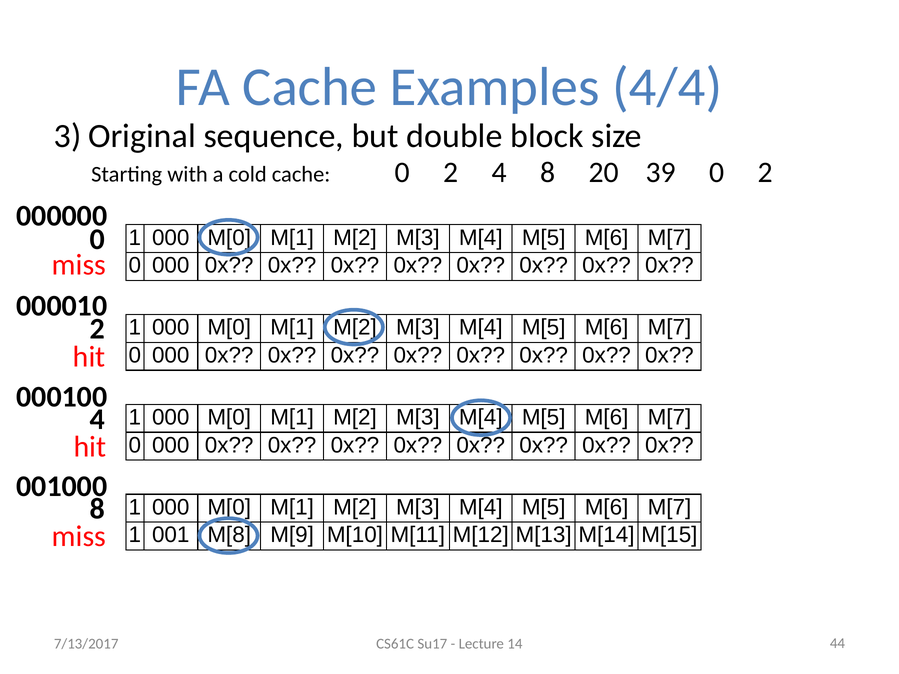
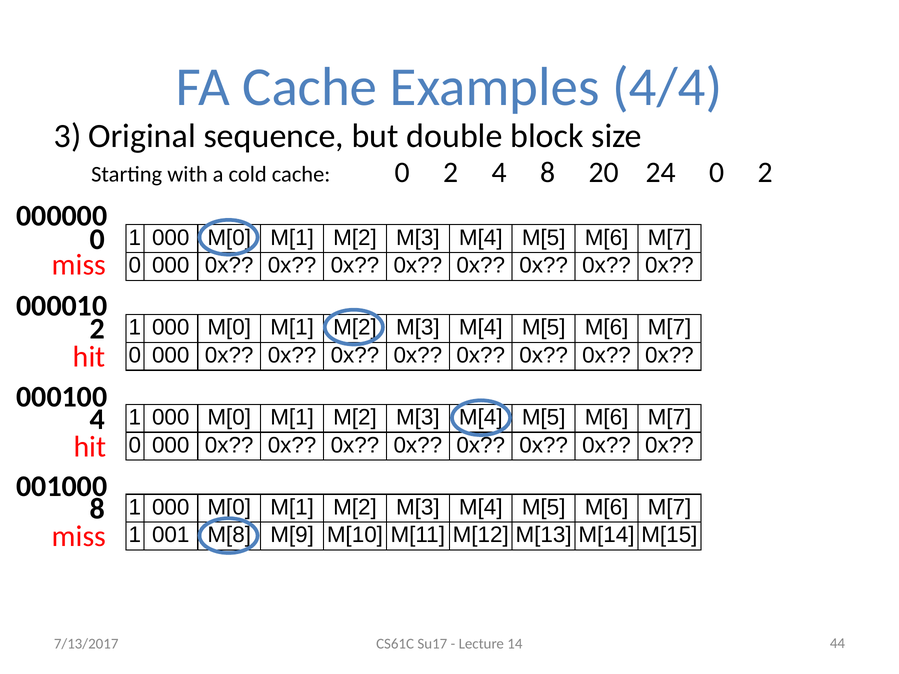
39: 39 -> 24
